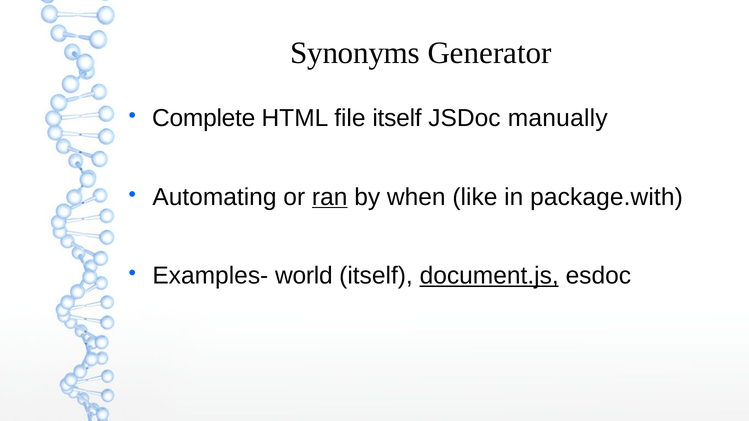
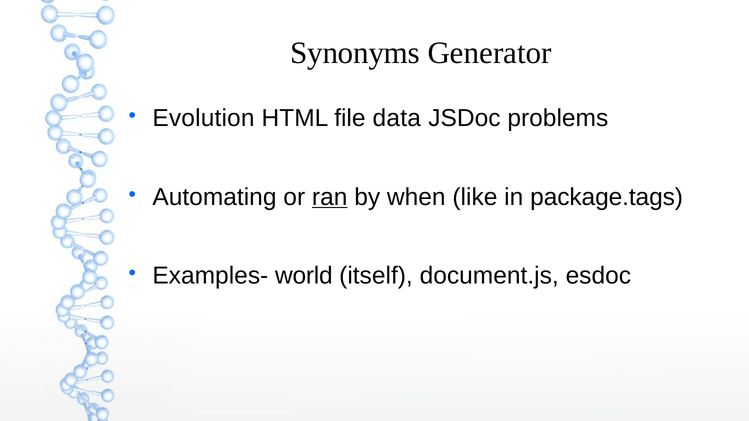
Complete: Complete -> Evolution
file itself: itself -> data
manually: manually -> problems
package.with: package.with -> package.tags
document.js underline: present -> none
